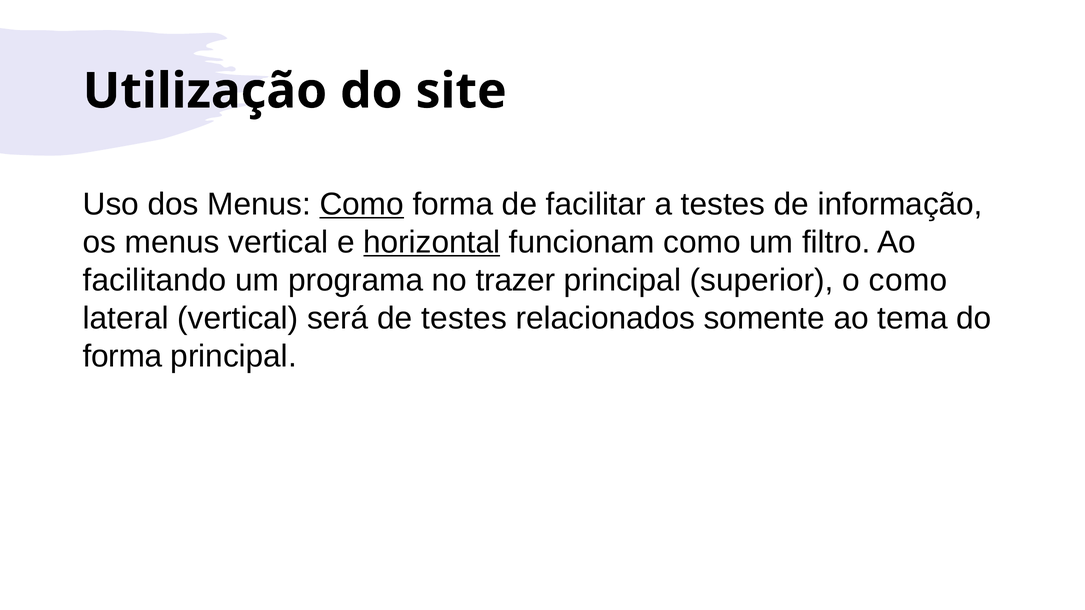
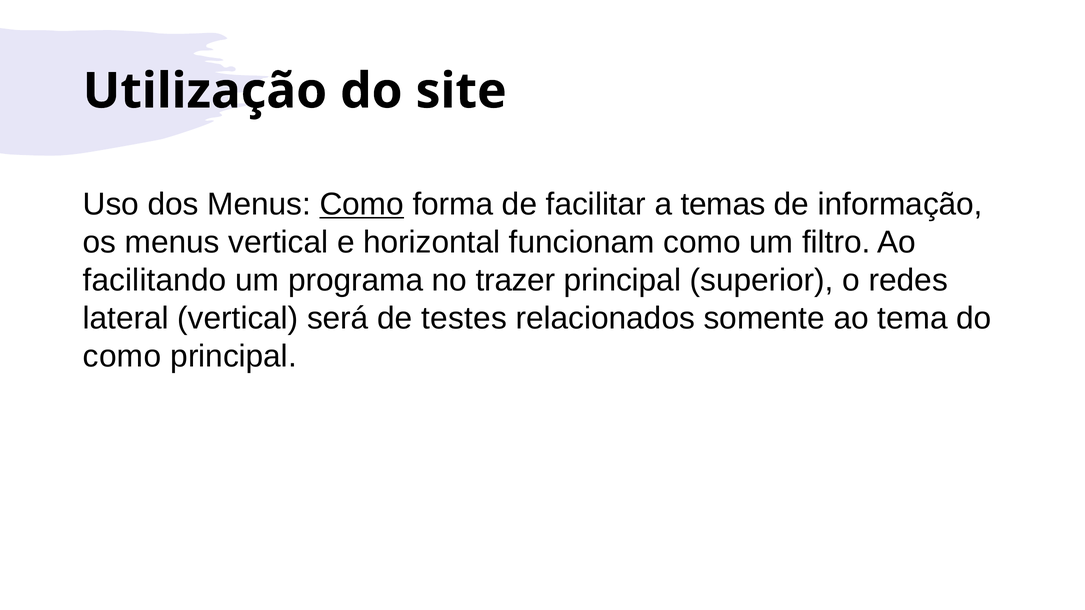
a testes: testes -> temas
horizontal underline: present -> none
o como: como -> redes
forma at (122, 356): forma -> como
